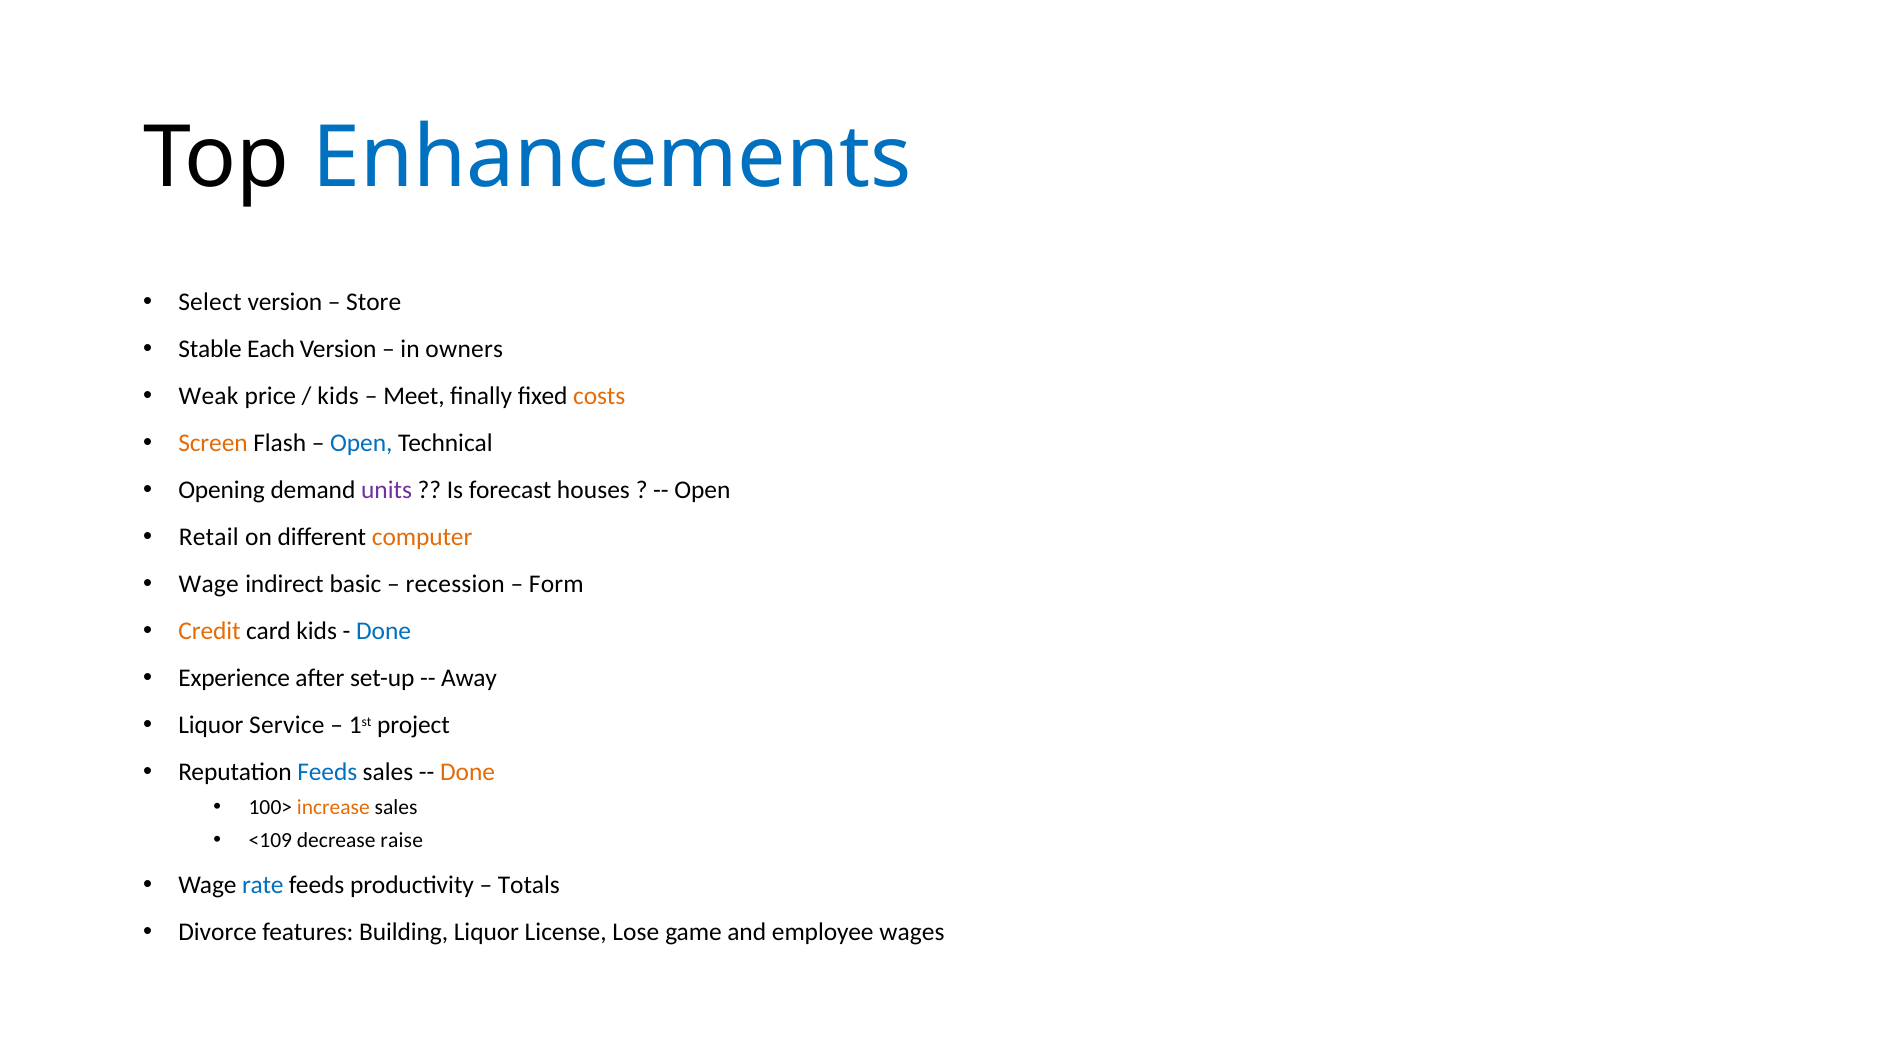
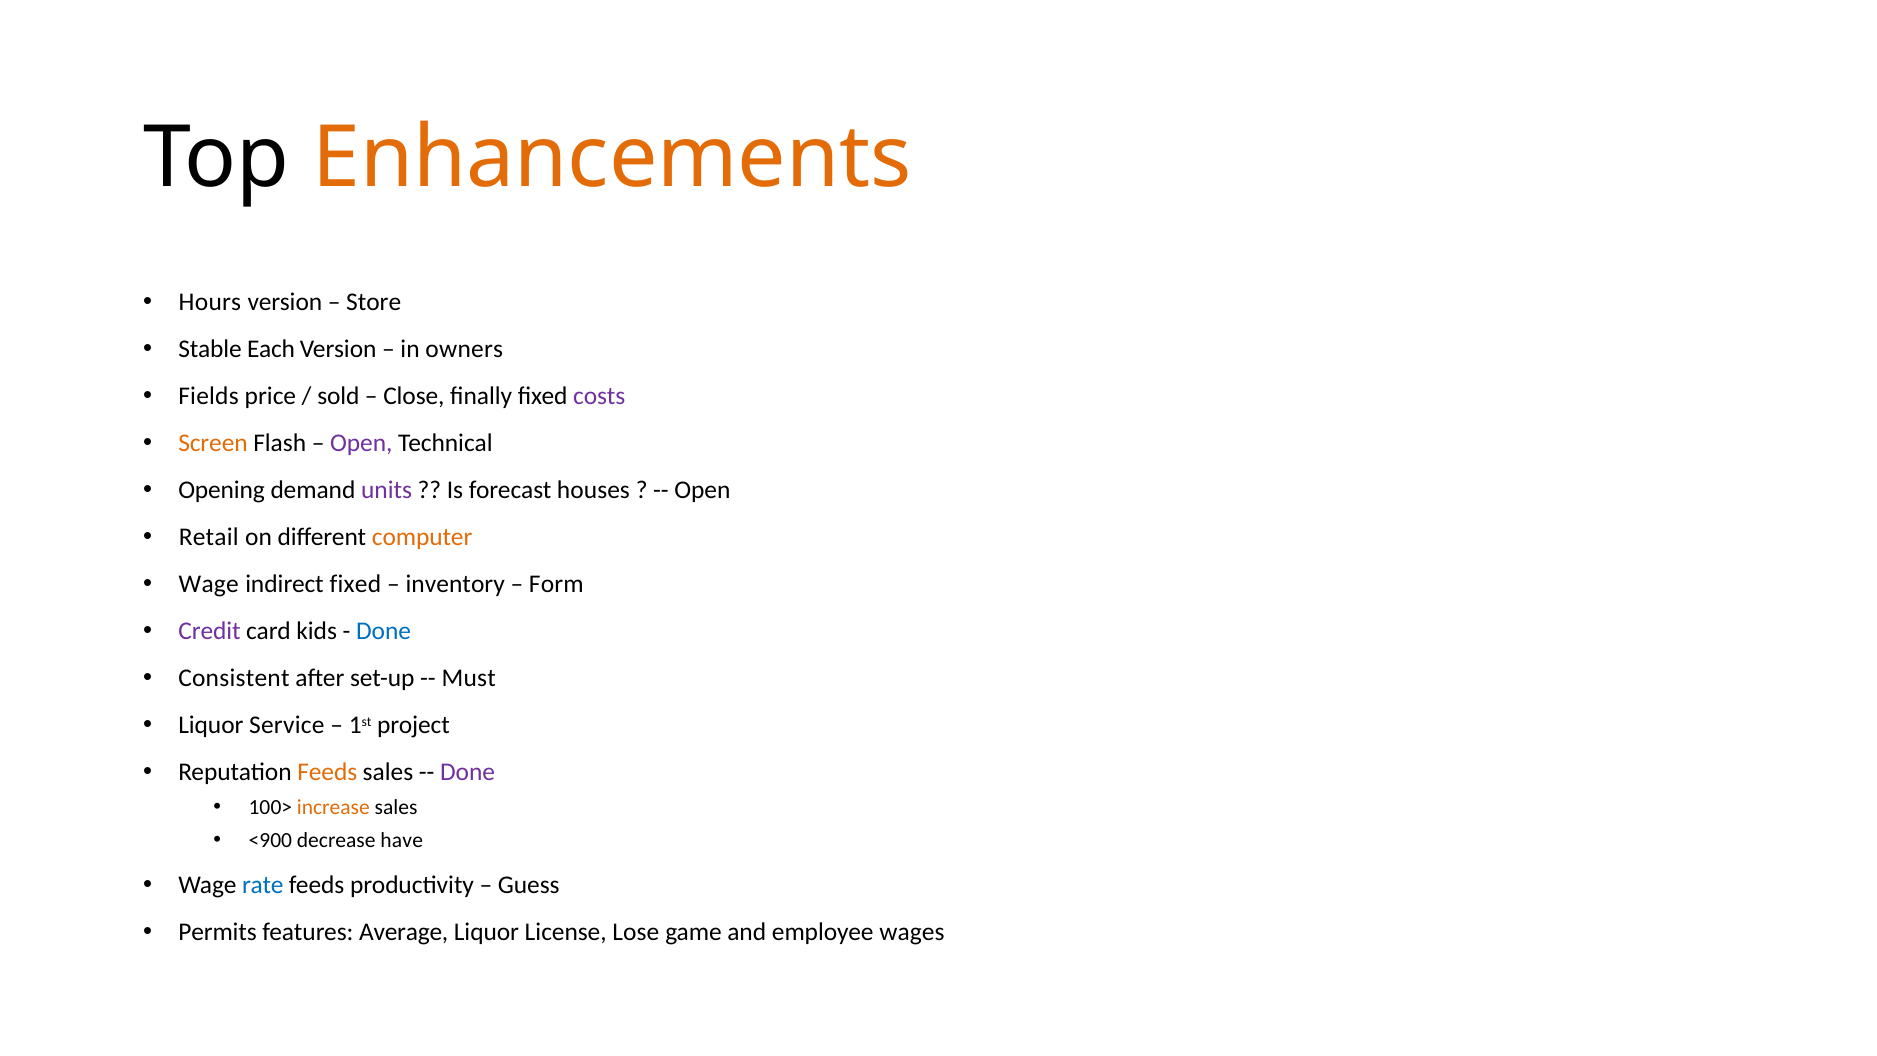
Enhancements colour: blue -> orange
Select: Select -> Hours
Weak: Weak -> Fields
kids at (338, 396): kids -> sold
Meet: Meet -> Close
costs colour: orange -> purple
Open at (361, 443) colour: blue -> purple
indirect basic: basic -> fixed
recession: recession -> inventory
Credit colour: orange -> purple
Experience: Experience -> Consistent
Away: Away -> Must
Feeds at (327, 772) colour: blue -> orange
Done at (468, 772) colour: orange -> purple
<109: <109 -> <900
raise: raise -> have
Totals: Totals -> Guess
Divorce: Divorce -> Permits
Building: Building -> Average
